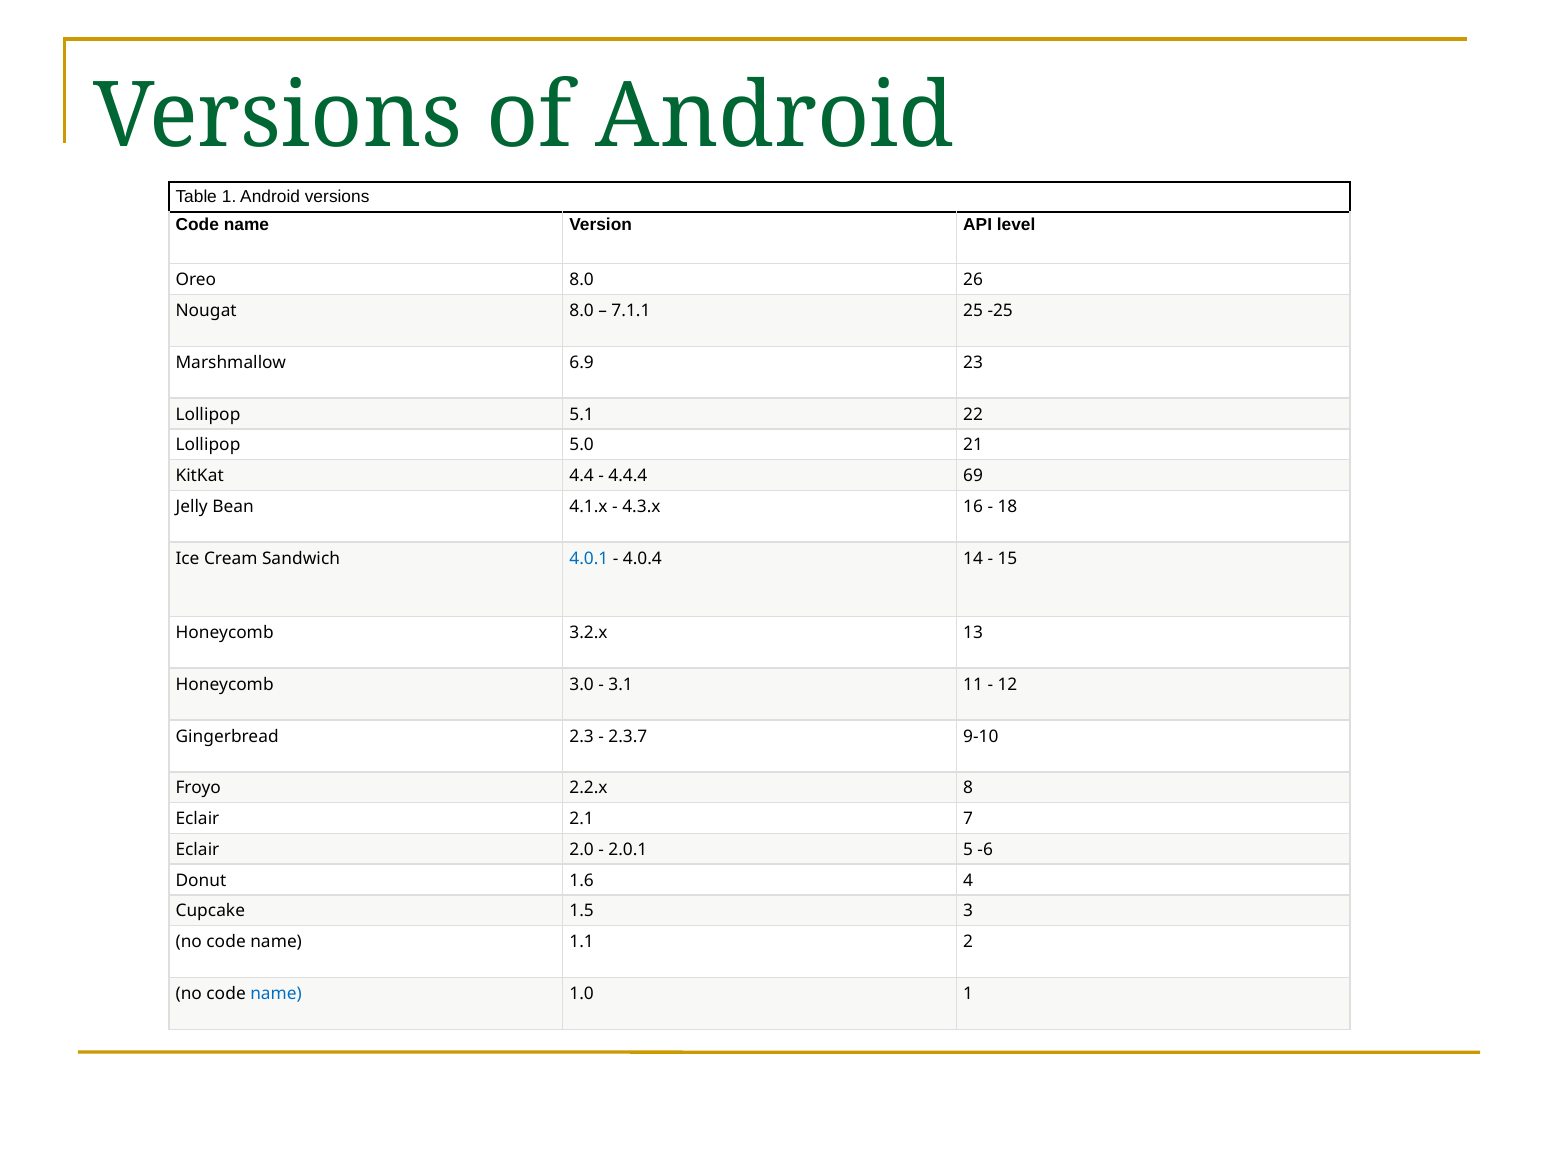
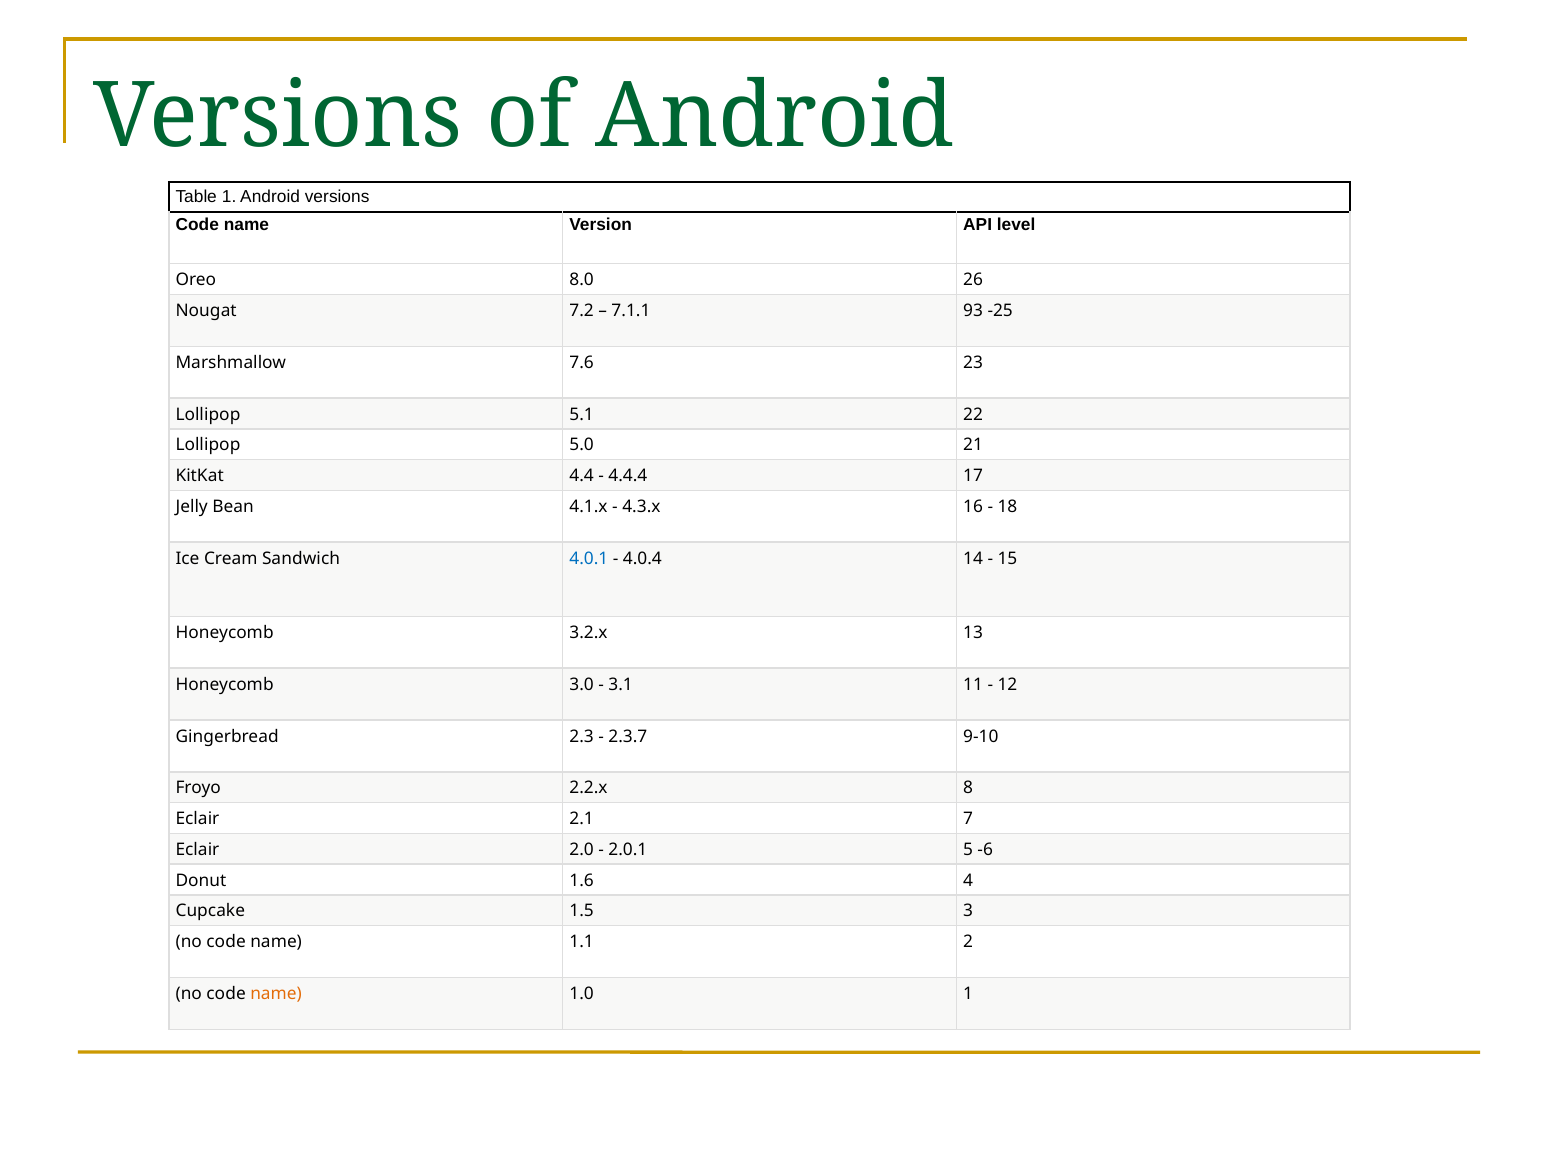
Nougat 8.0: 8.0 -> 7.2
25: 25 -> 93
6.9: 6.9 -> 7.6
69: 69 -> 17
name at (276, 993) colour: blue -> orange
